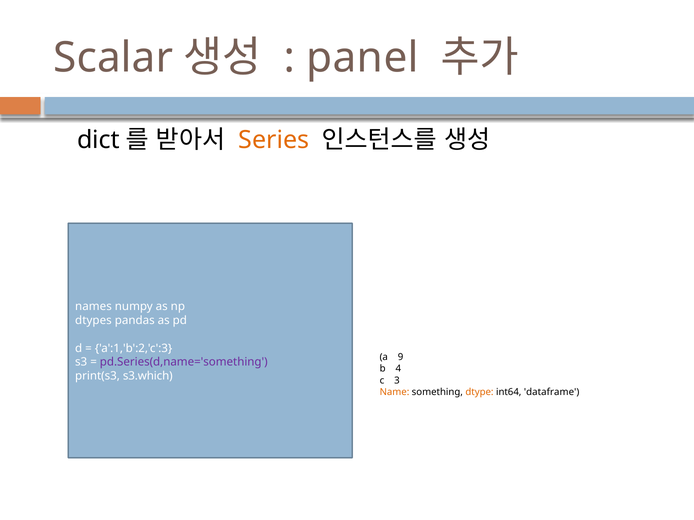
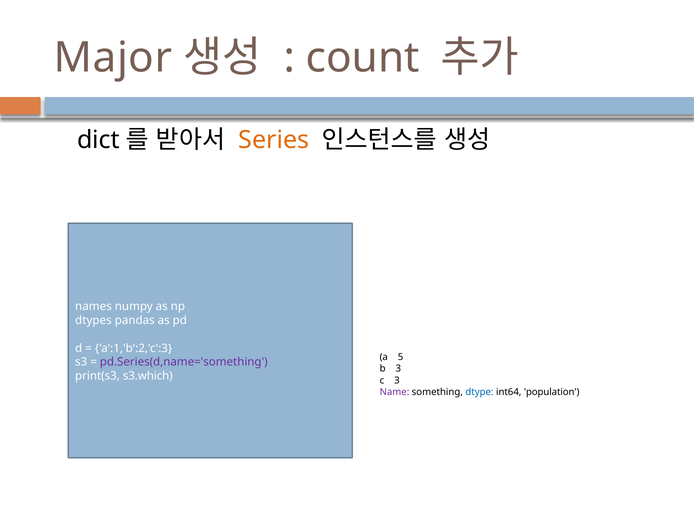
Scalar: Scalar -> Major
panel: panel -> count
9: 9 -> 5
b 4: 4 -> 3
Name colour: orange -> purple
dtype colour: orange -> blue
dataframe: dataframe -> population
